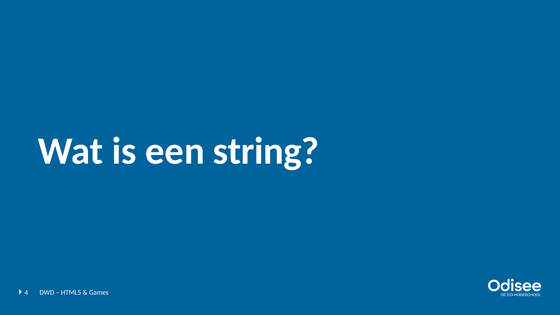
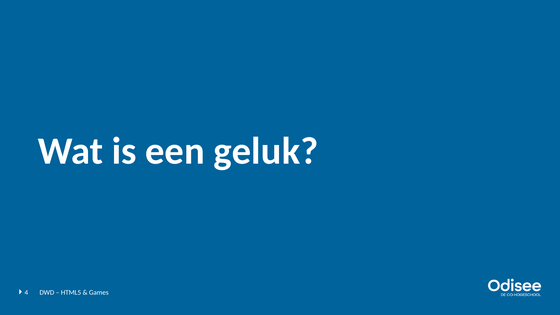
string: string -> geluk
